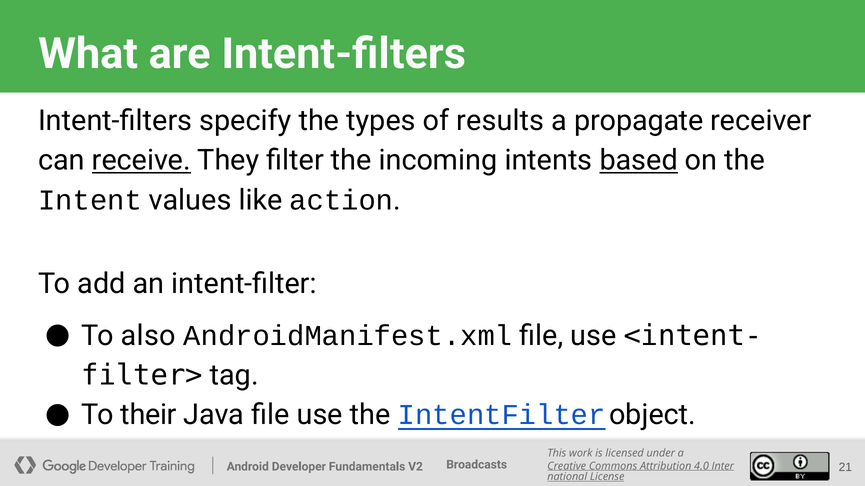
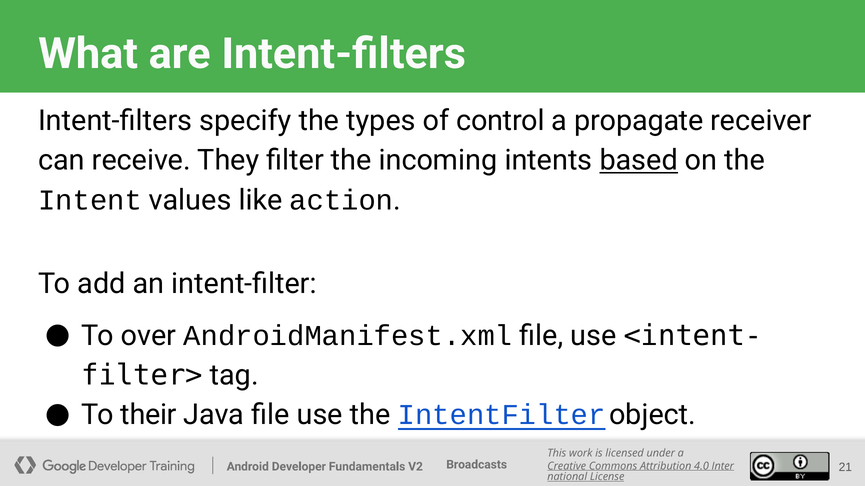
results: results -> control
receive underline: present -> none
also: also -> over
